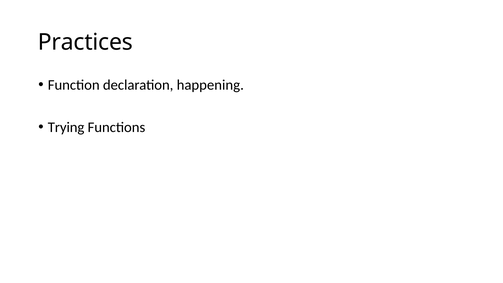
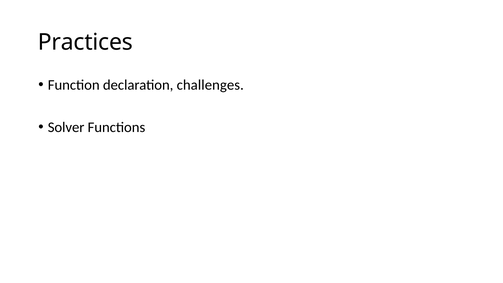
happening: happening -> challenges
Trying: Trying -> Solver
